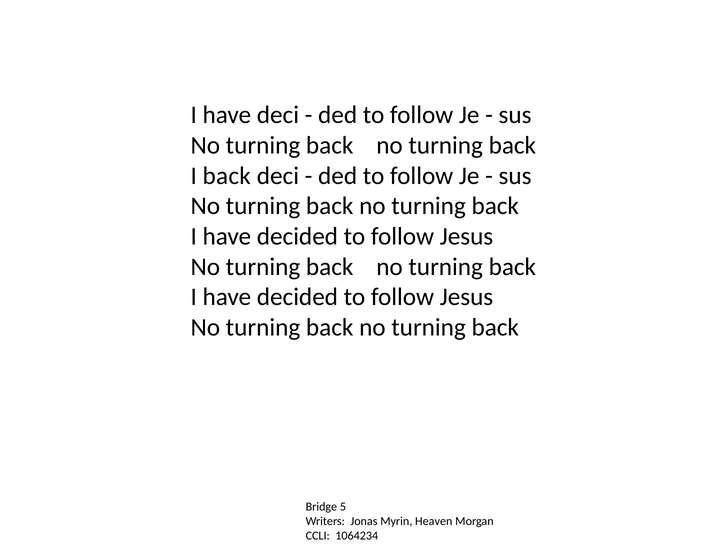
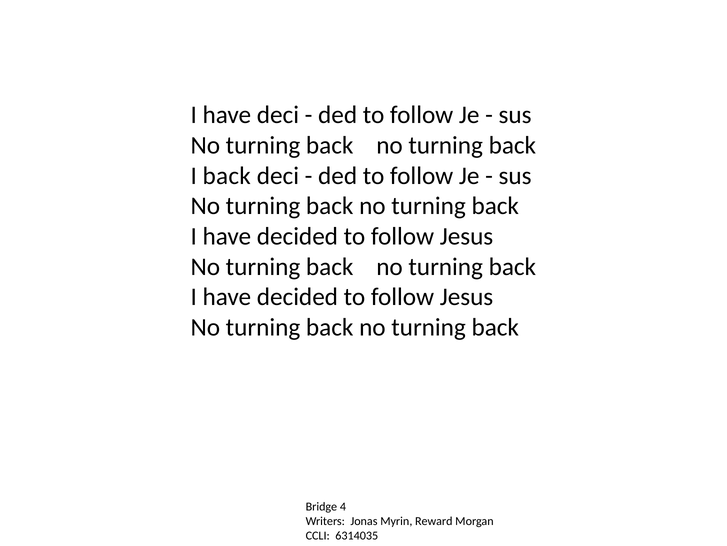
5: 5 -> 4
Heaven: Heaven -> Reward
1064234: 1064234 -> 6314035
